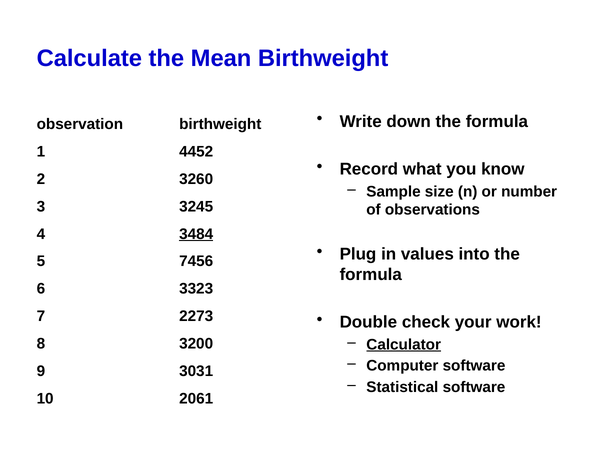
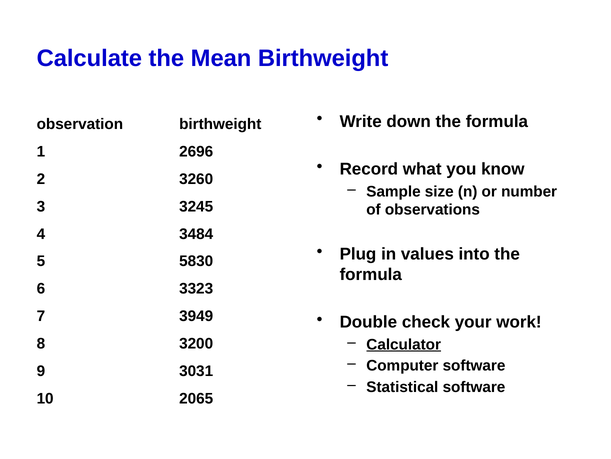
4452: 4452 -> 2696
3484 underline: present -> none
7456: 7456 -> 5830
2273: 2273 -> 3949
2061: 2061 -> 2065
